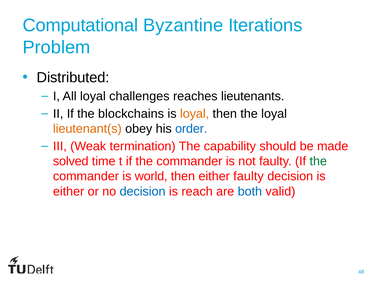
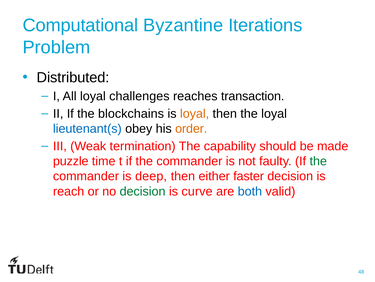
lieutenants: lieutenants -> transaction
lieutenant(s colour: orange -> blue
order colour: blue -> orange
solved: solved -> puzzle
world: world -> deep
either faulty: faulty -> faster
either at (69, 191): either -> reach
decision at (143, 191) colour: blue -> green
reach: reach -> curve
